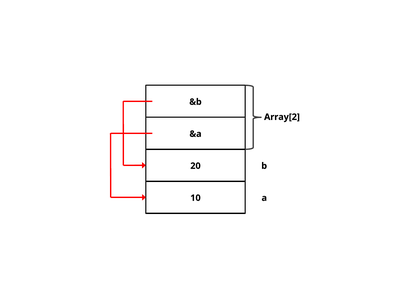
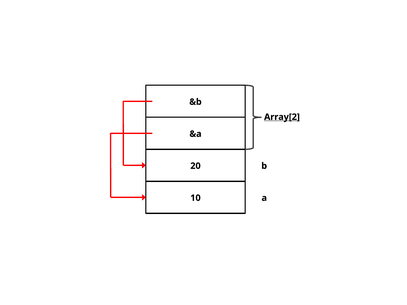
Array[2 underline: none -> present
